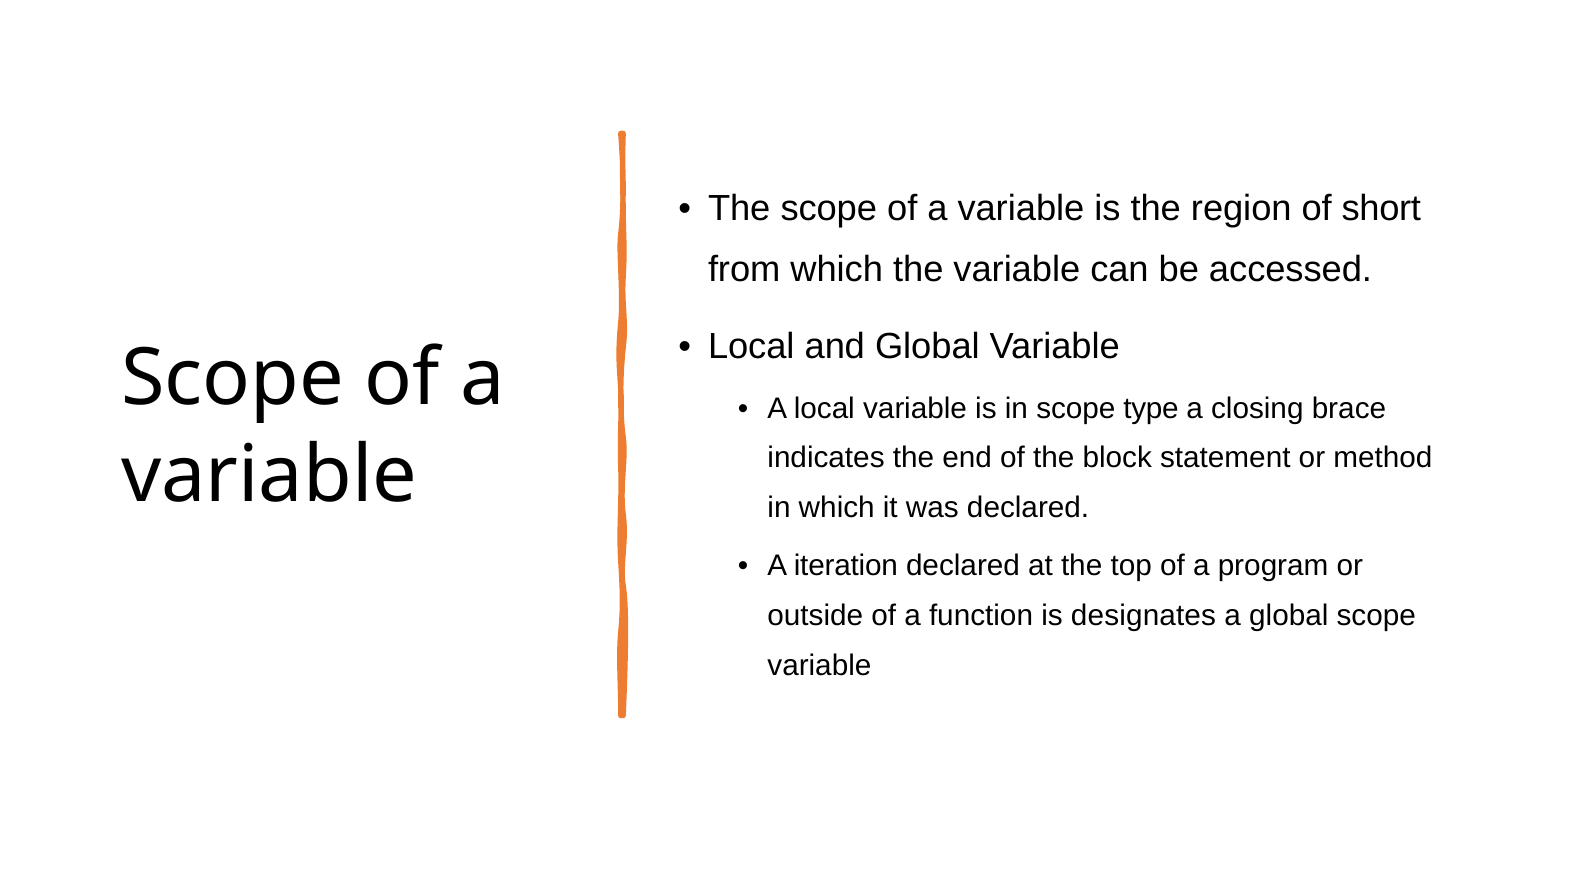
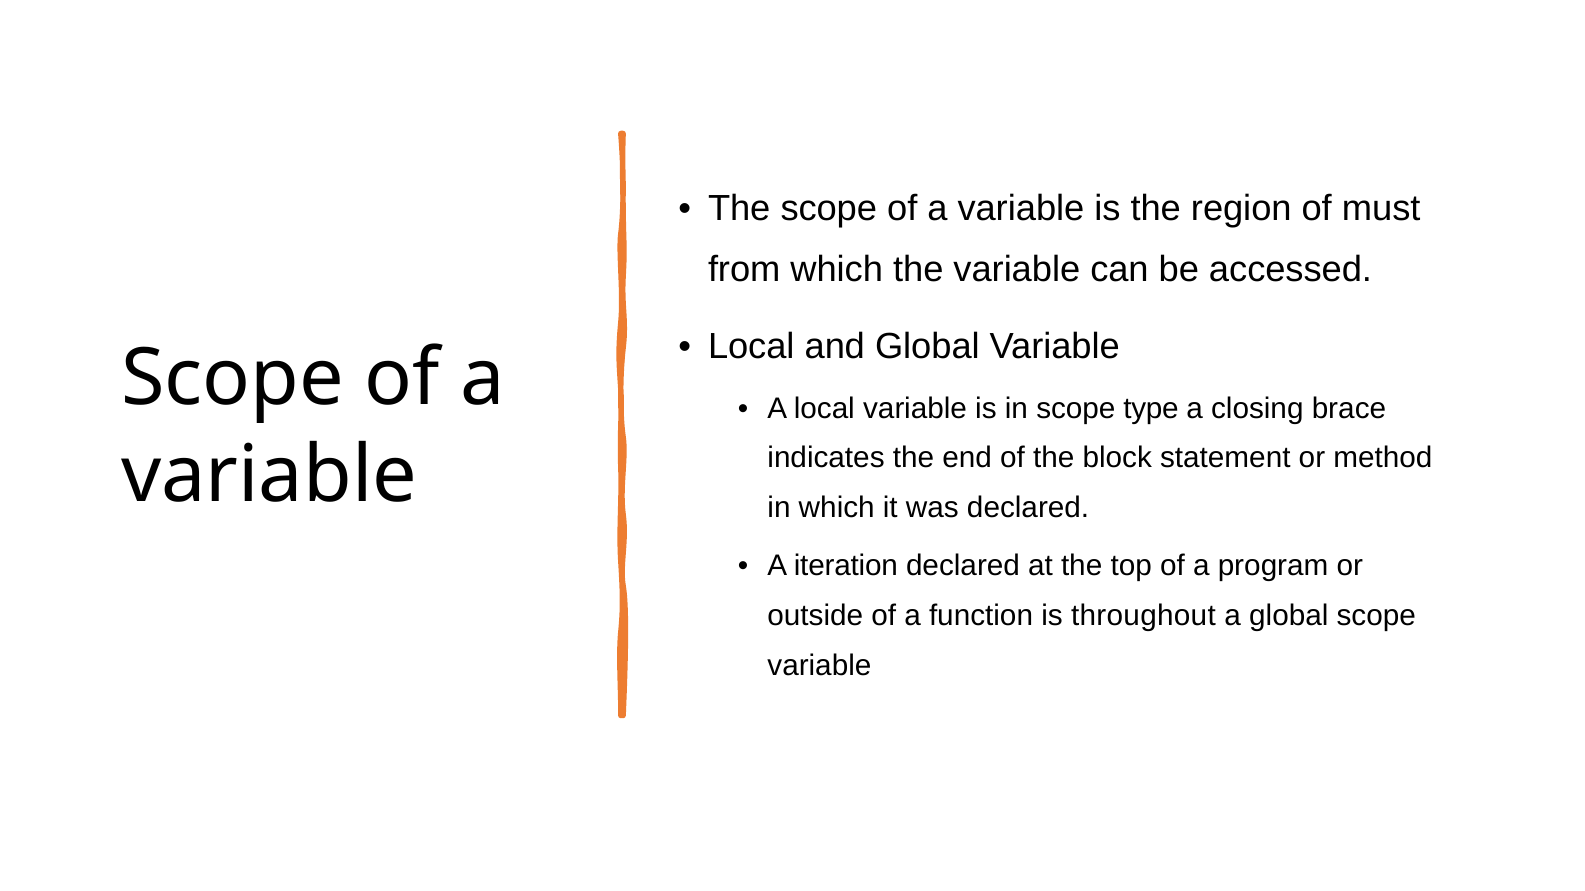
short: short -> must
designates: designates -> throughout
